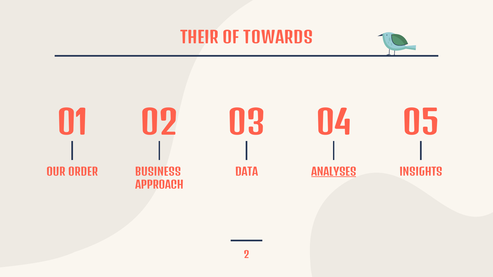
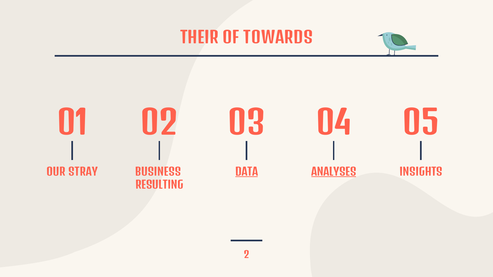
ORDER: ORDER -> STRAY
DATA underline: none -> present
APPROACH: APPROACH -> RESULTING
